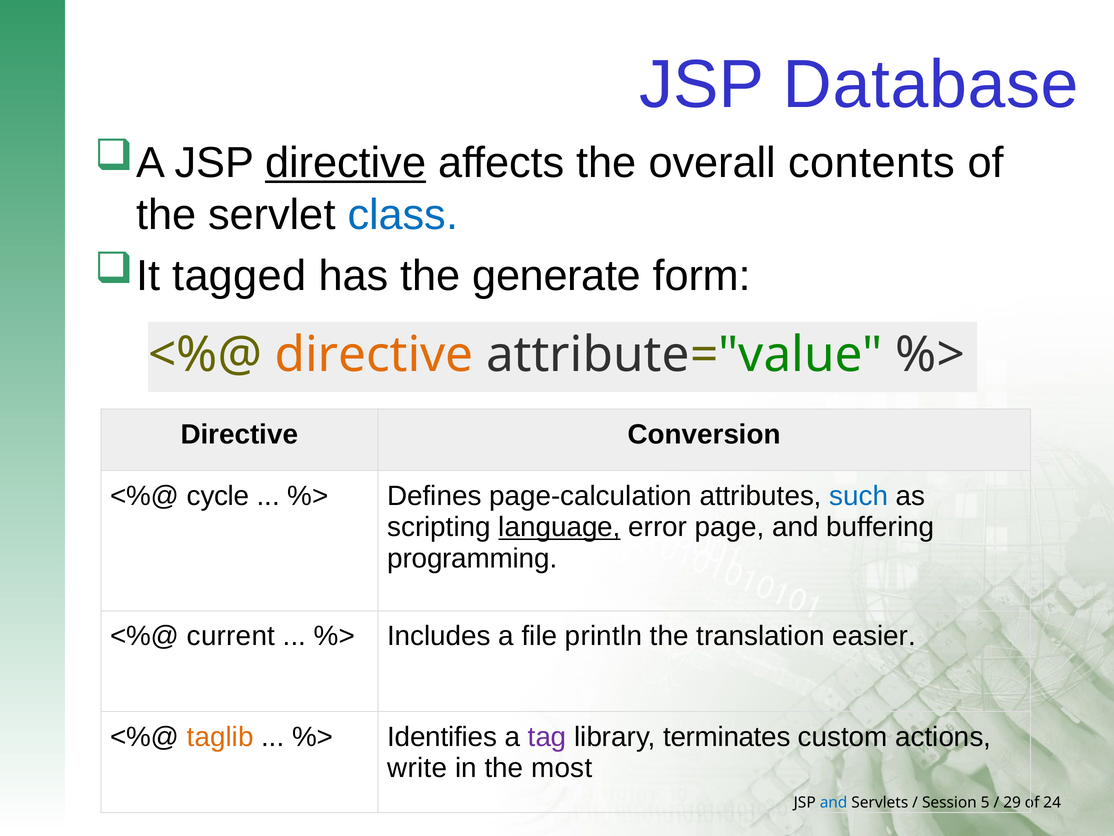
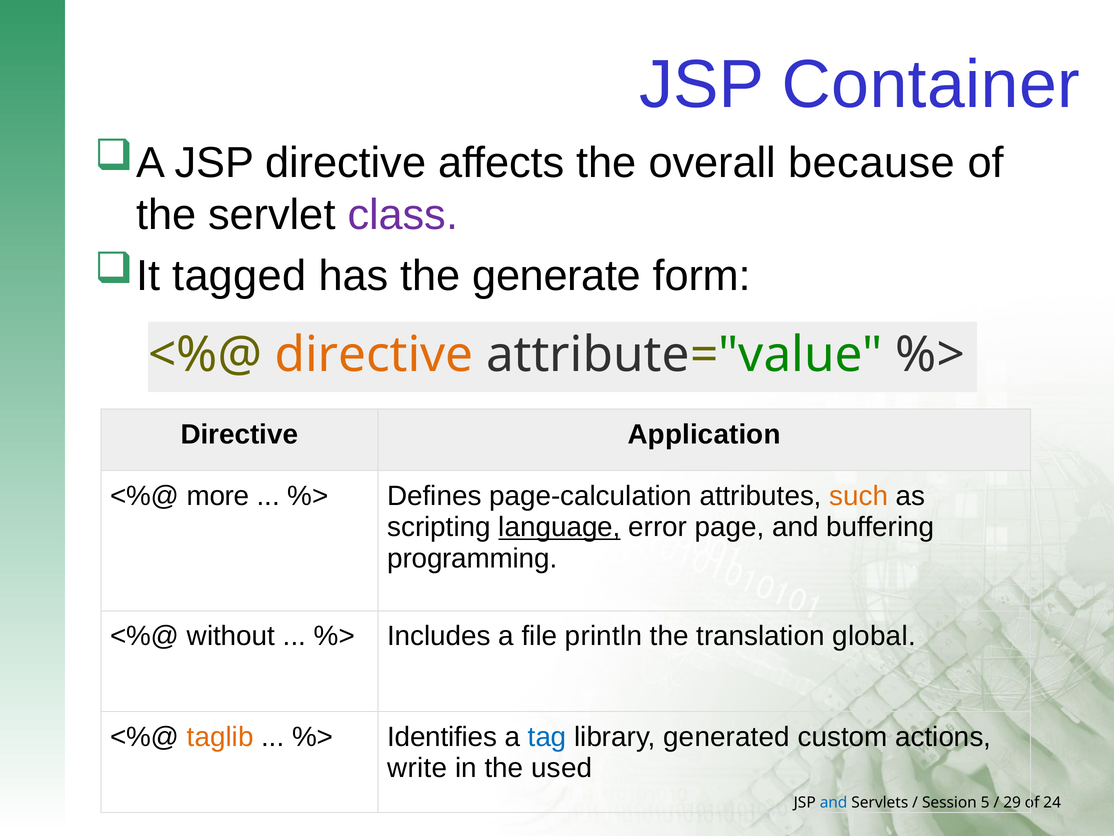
Database: Database -> Container
directive at (346, 163) underline: present -> none
contents: contents -> because
class colour: blue -> purple
Conversion: Conversion -> Application
cycle: cycle -> more
such colour: blue -> orange
current: current -> without
easier: easier -> global
tag colour: purple -> blue
terminates: terminates -> generated
most: most -> used
